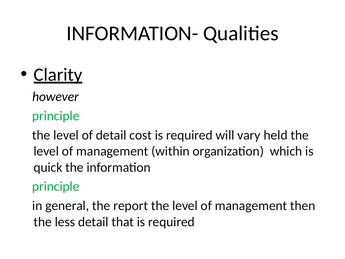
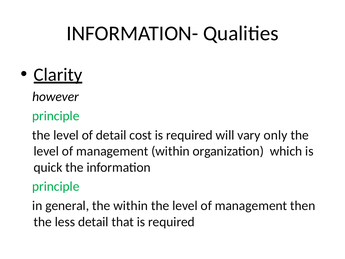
held: held -> only
the report: report -> within
